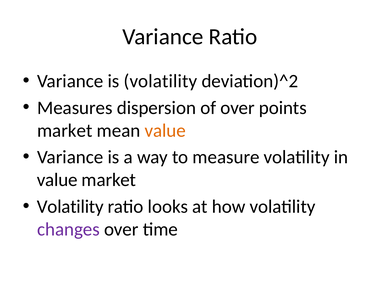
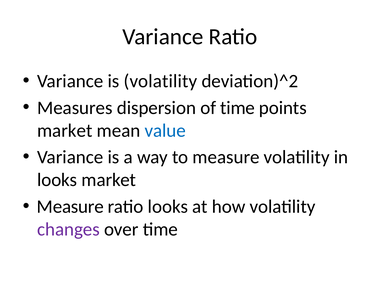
of over: over -> time
value at (165, 131) colour: orange -> blue
value at (57, 180): value -> looks
Volatility at (70, 207): Volatility -> Measure
